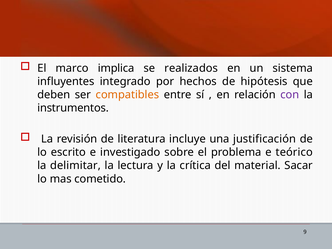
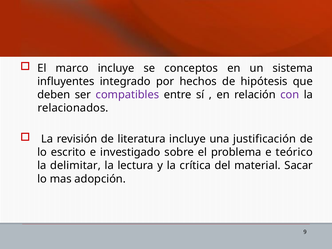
marco implica: implica -> incluye
realizados: realizados -> conceptos
compatibles colour: orange -> purple
instrumentos: instrumentos -> relacionados
cometido: cometido -> adopción
